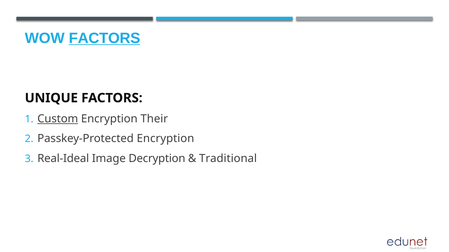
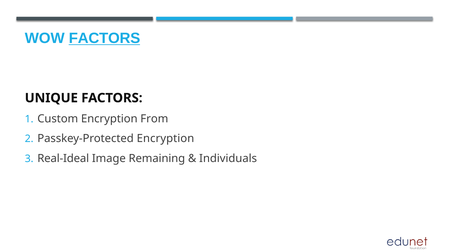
Custom underline: present -> none
Their: Their -> From
Decryption: Decryption -> Remaining
Traditional: Traditional -> Individuals
